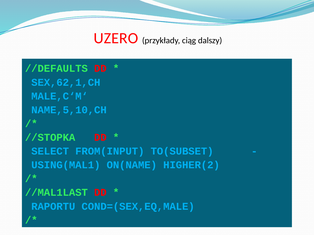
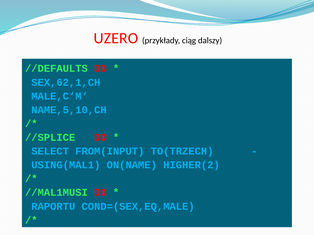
//STOPKA: //STOPKA -> //SPLICE
TO(SUBSET: TO(SUBSET -> TO(TRZECH
//MAL1LAST: //MAL1LAST -> //MAL1MUSI
